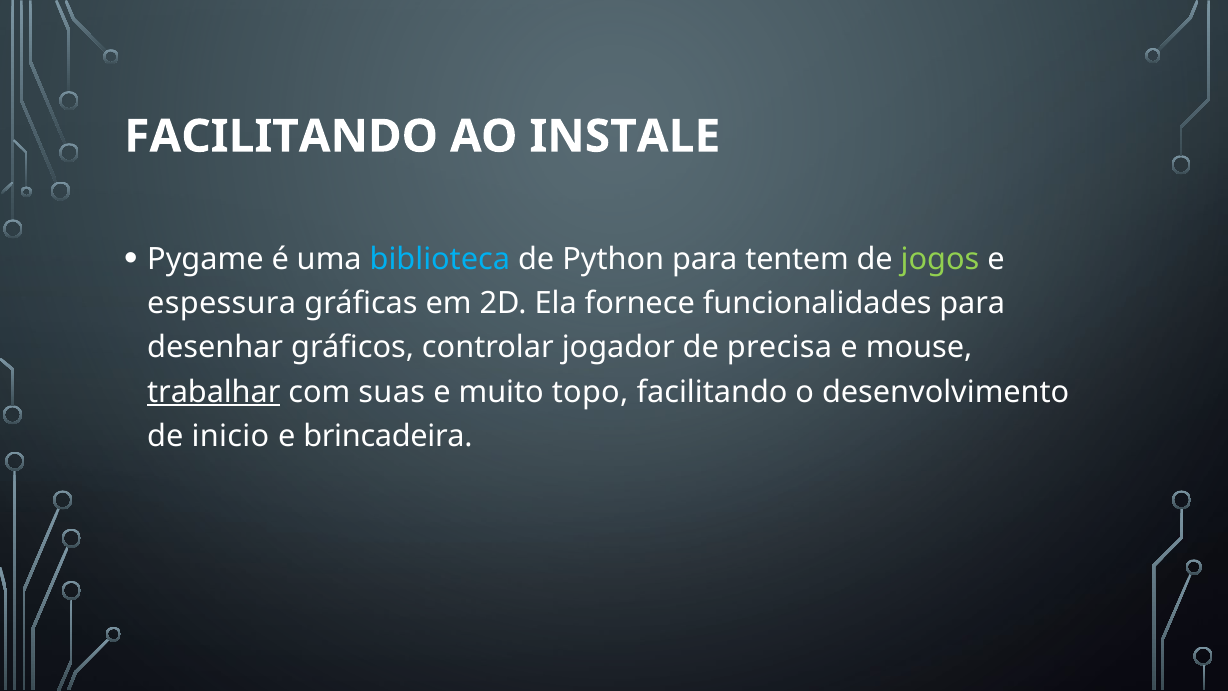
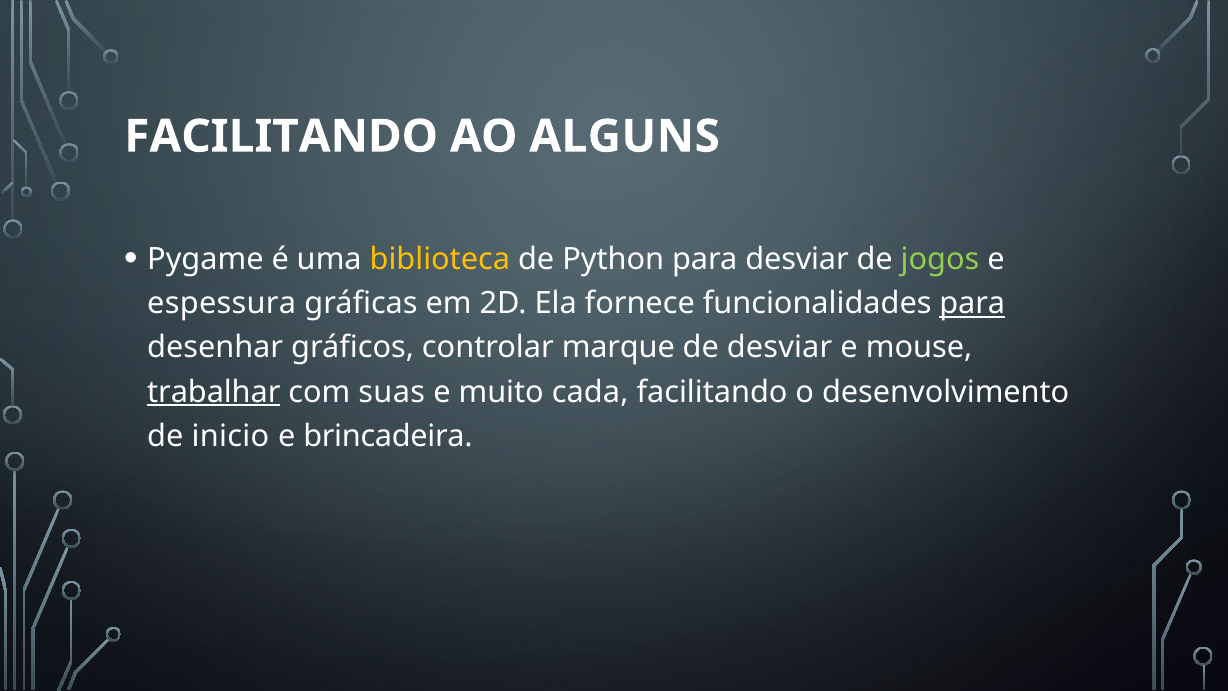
INSTALE: INSTALE -> ALGUNS
biblioteca colour: light blue -> yellow
para tentem: tentem -> desviar
para at (972, 303) underline: none -> present
jogador: jogador -> marque
de precisa: precisa -> desviar
topo: topo -> cada
